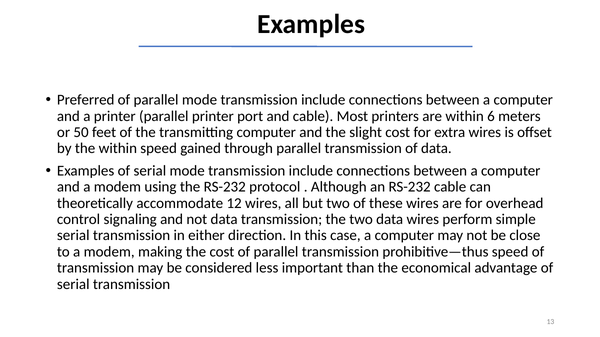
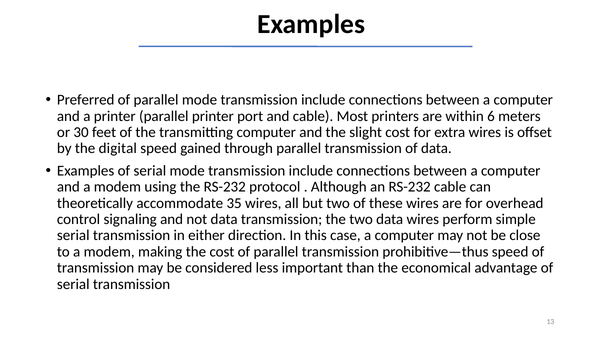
50: 50 -> 30
the within: within -> digital
12: 12 -> 35
